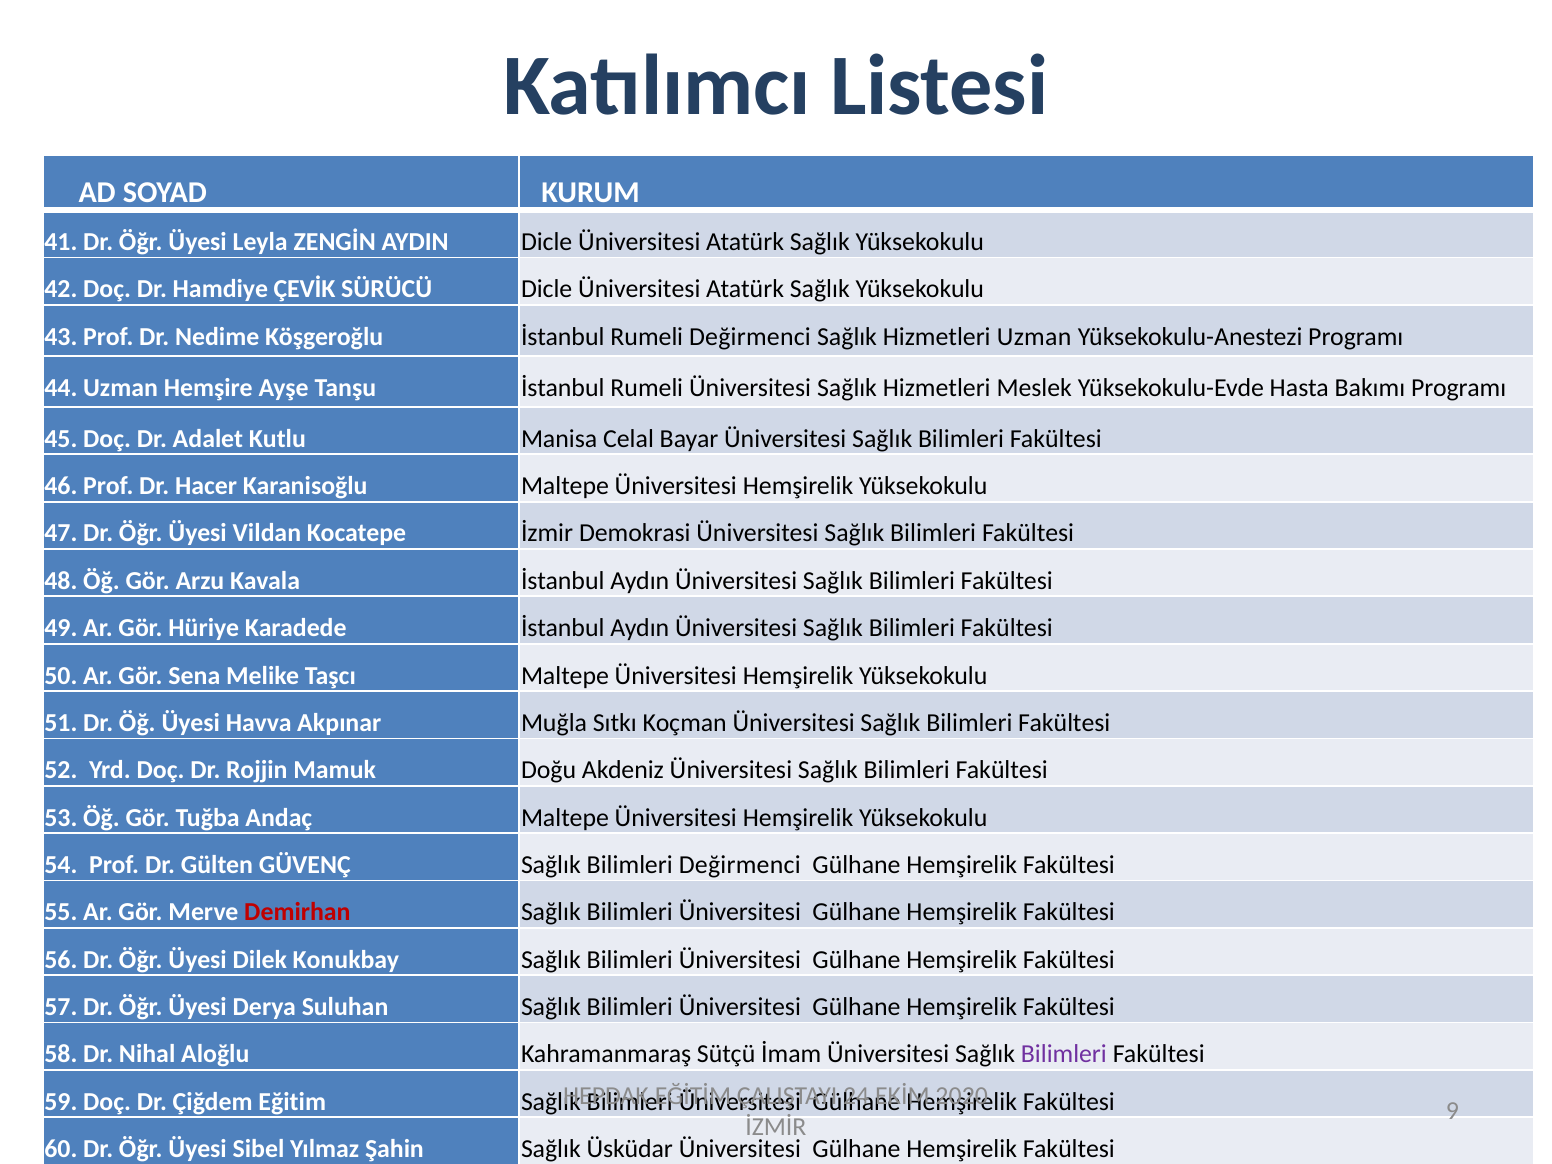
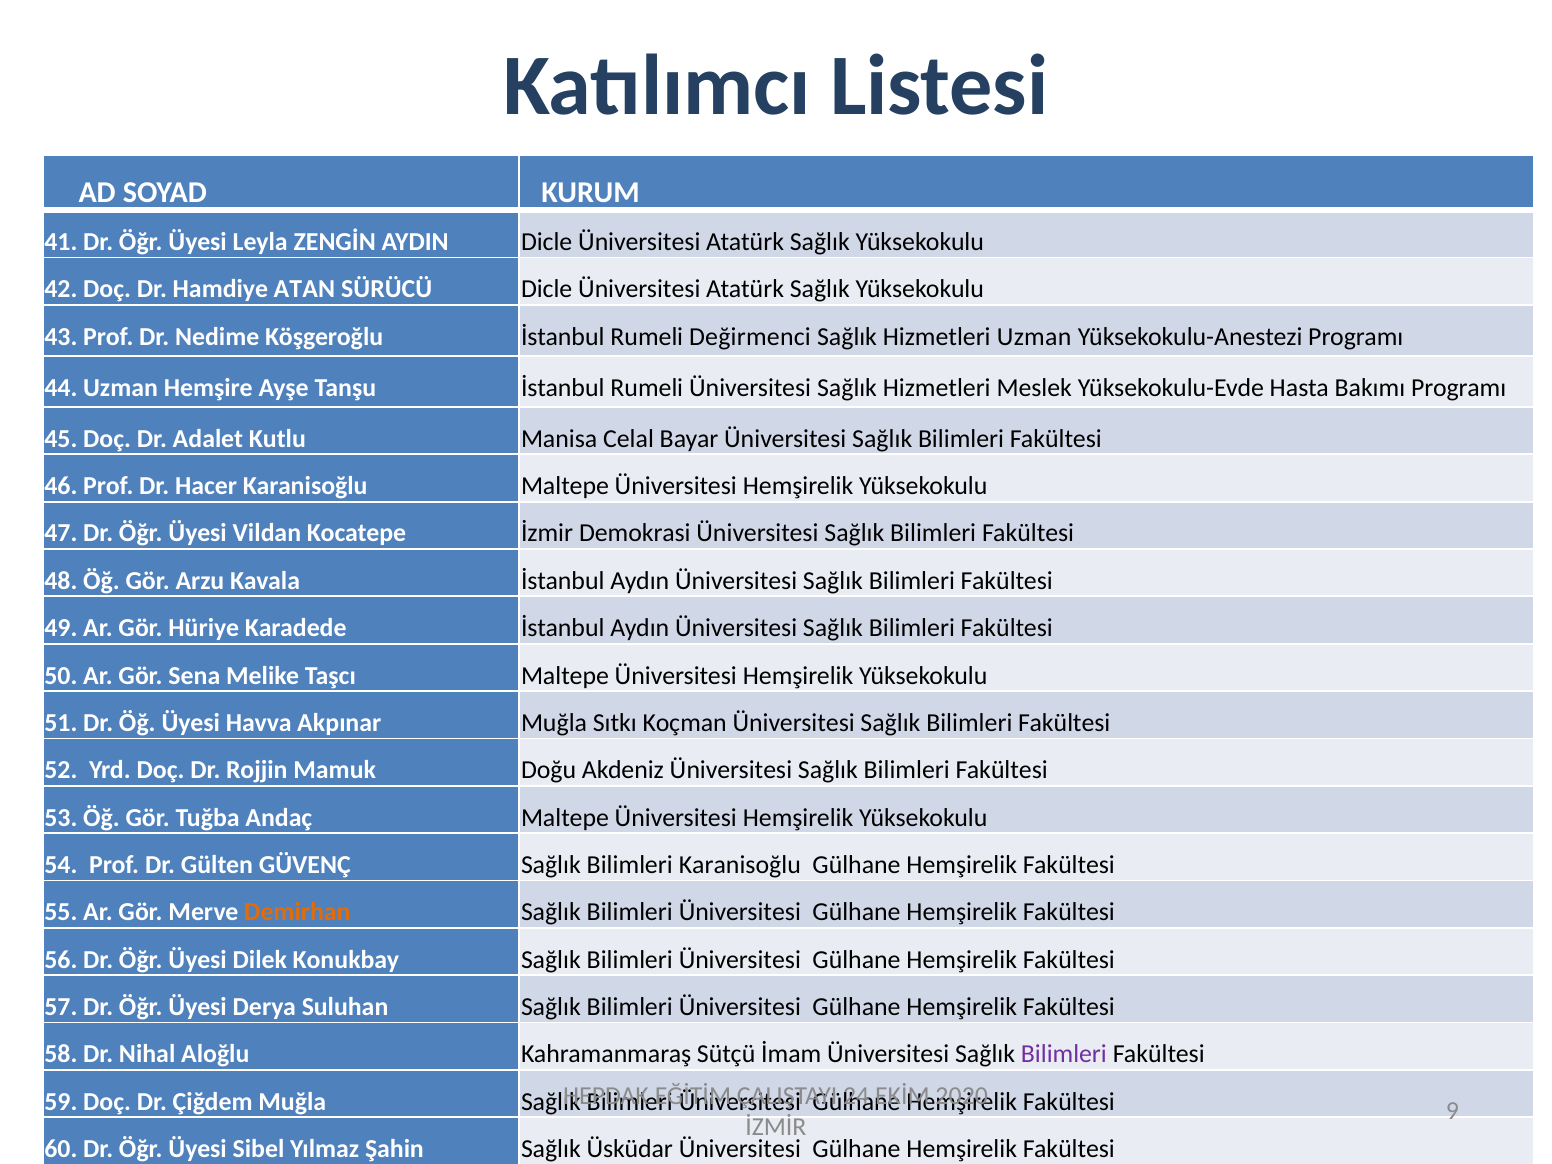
ÇEVİK: ÇEVİK -> ATAN
Bilimleri Değirmenci: Değirmenci -> Karanisoğlu
Demirhan colour: red -> orange
Çiğdem Eğitim: Eğitim -> Muğla
